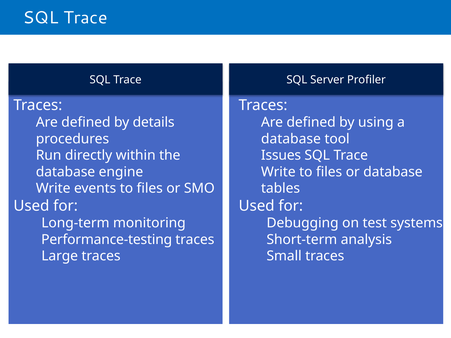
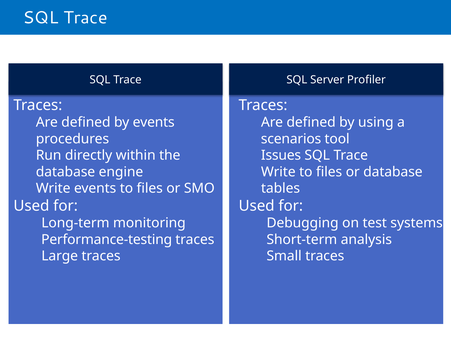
by details: details -> events
database at (291, 139): database -> scenarios
